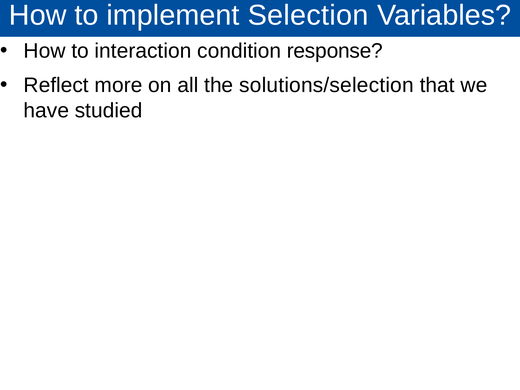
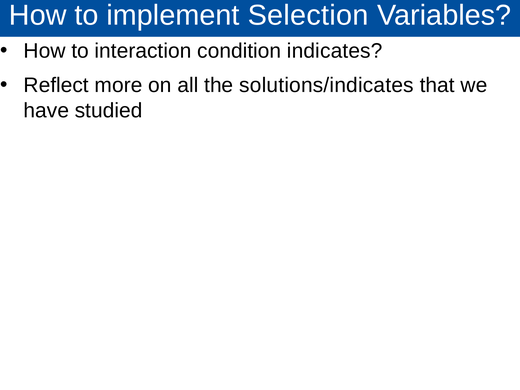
response: response -> indicates
solutions/selection: solutions/selection -> solutions/indicates
